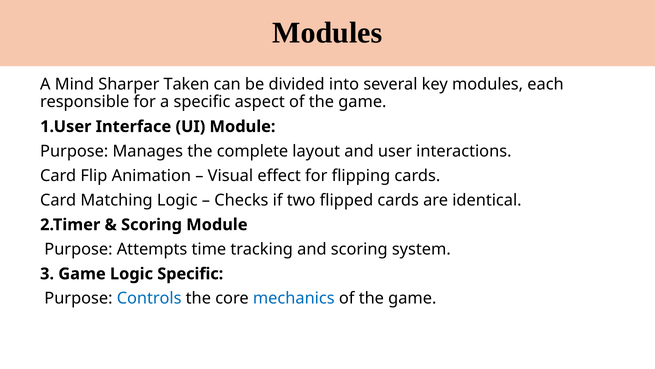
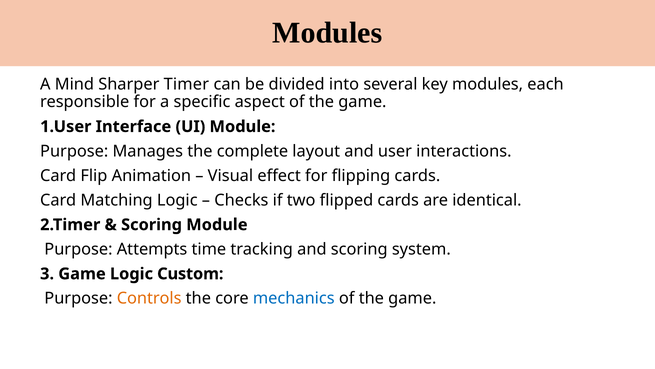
Taken: Taken -> Timer
Logic Specific: Specific -> Custom
Controls colour: blue -> orange
